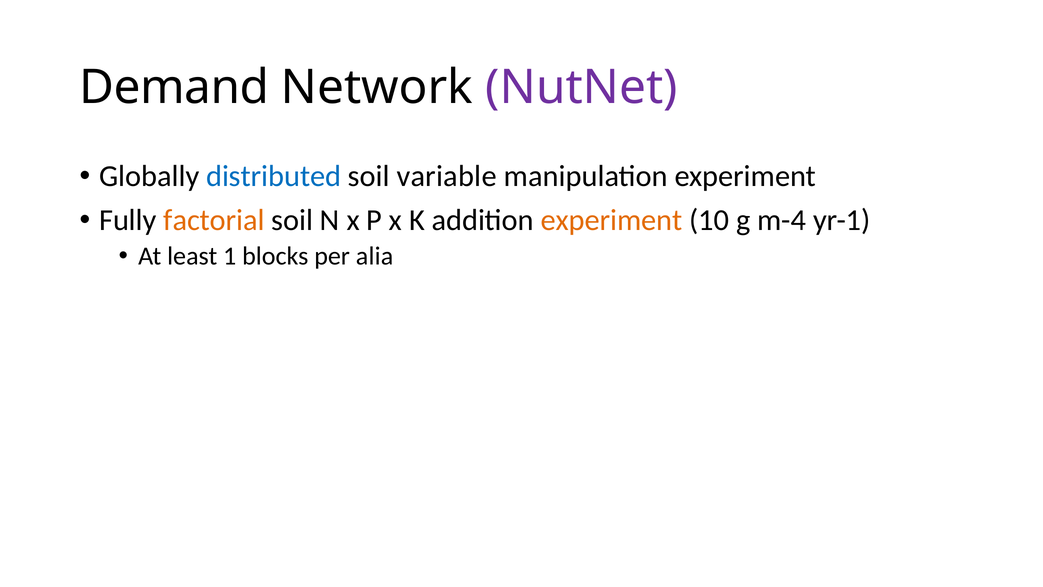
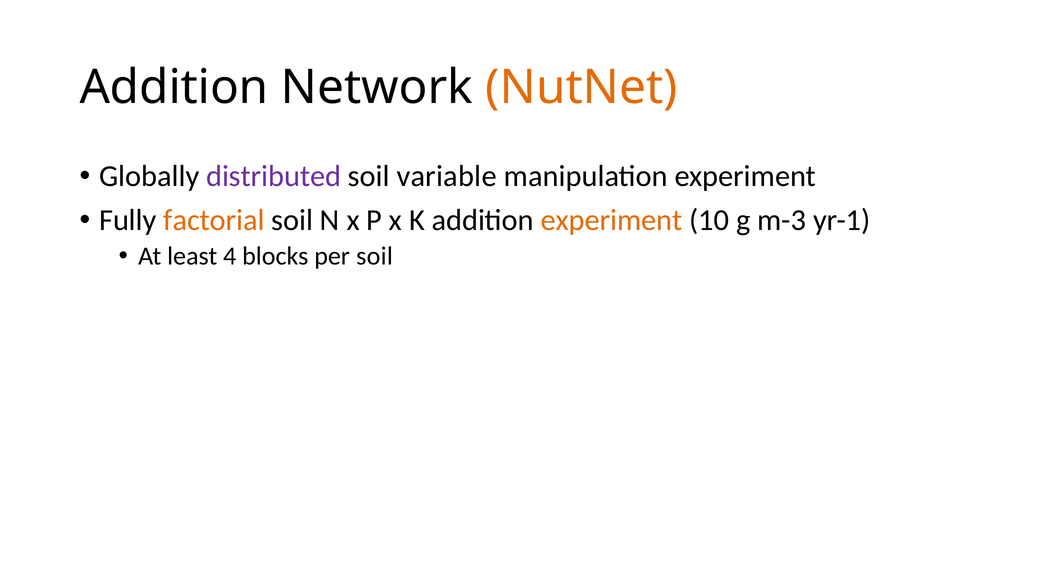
Demand at (174, 88): Demand -> Addition
NutNet colour: purple -> orange
distributed colour: blue -> purple
m-4: m-4 -> m-3
1: 1 -> 4
per alia: alia -> soil
